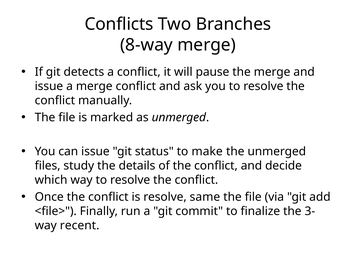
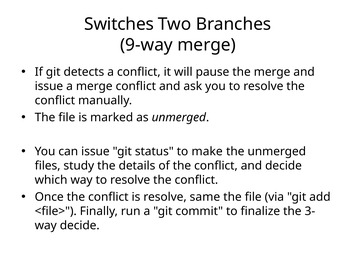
Conflicts: Conflicts -> Switches
8-way: 8-way -> 9-way
way recent: recent -> decide
